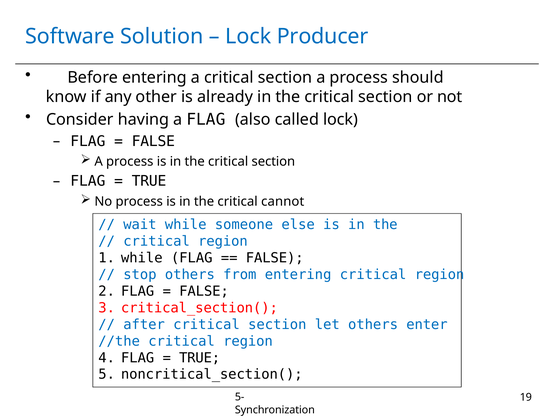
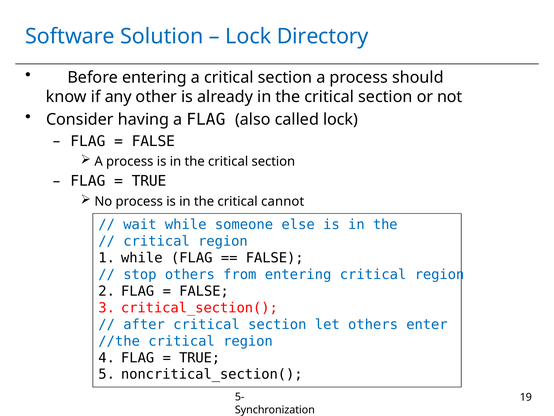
Producer: Producer -> Directory
